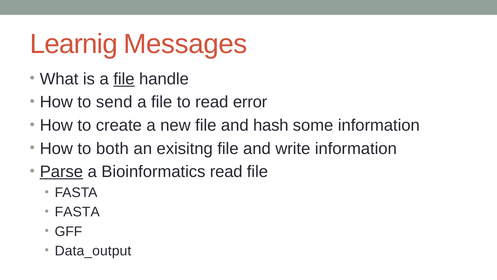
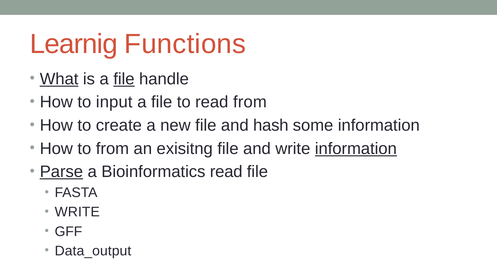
Messages: Messages -> Functions
What underline: none -> present
send: send -> input
read error: error -> from
to both: both -> from
information at (356, 148) underline: none -> present
FASTA at (77, 212): FASTA -> WRITE
